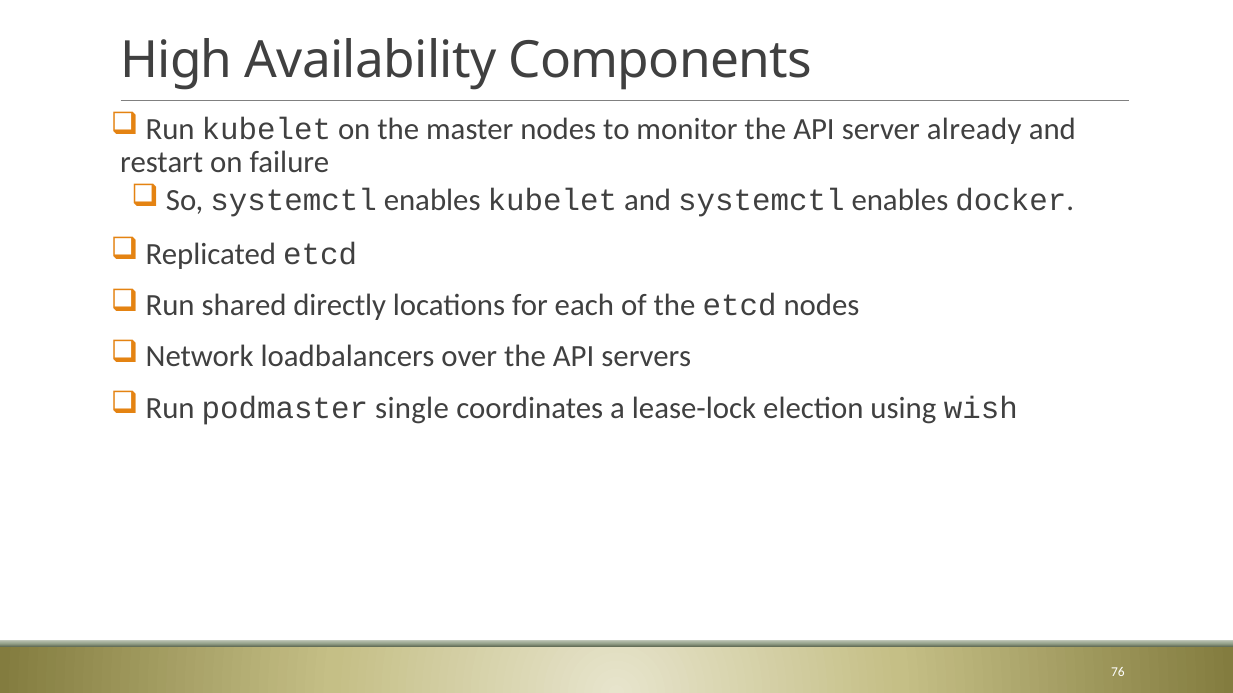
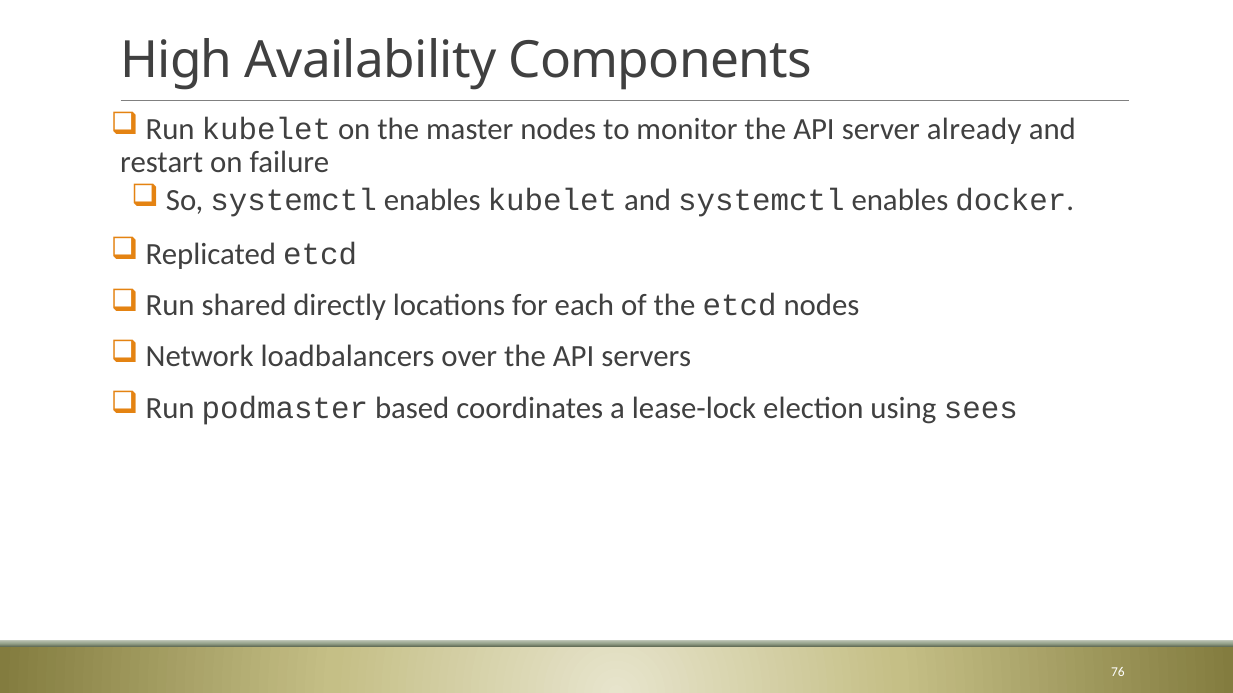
single: single -> based
wish: wish -> sees
